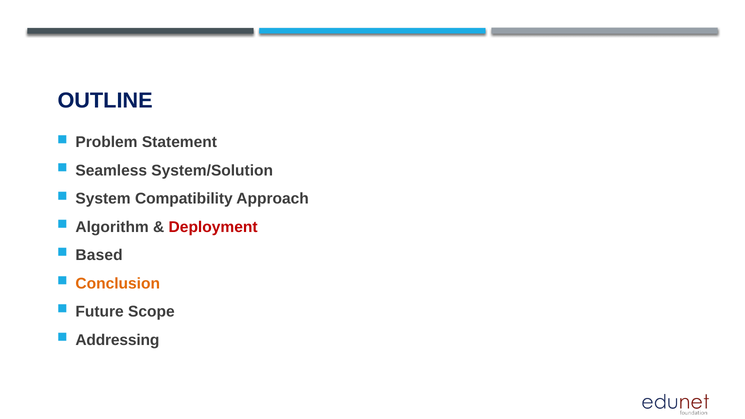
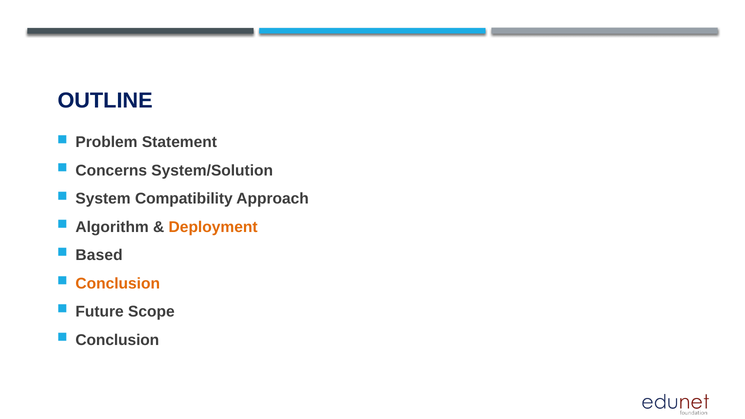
Seamless: Seamless -> Concerns
Deployment colour: red -> orange
Addressing at (117, 340): Addressing -> Conclusion
